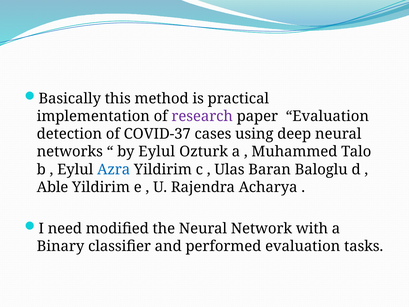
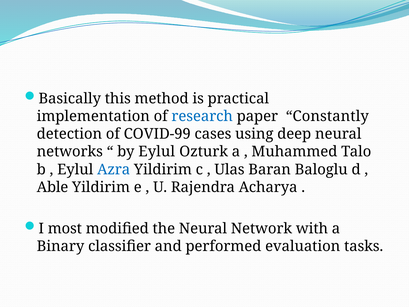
research colour: purple -> blue
paper Evaluation: Evaluation -> Constantly
COVID-37: COVID-37 -> COVID-99
need: need -> most
